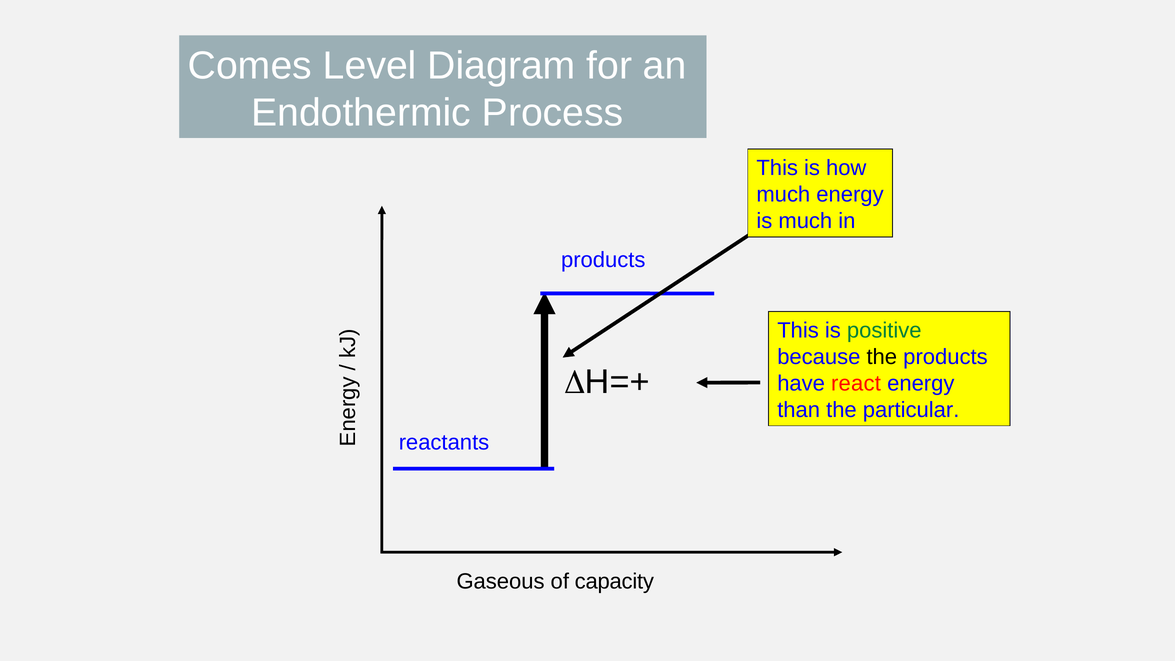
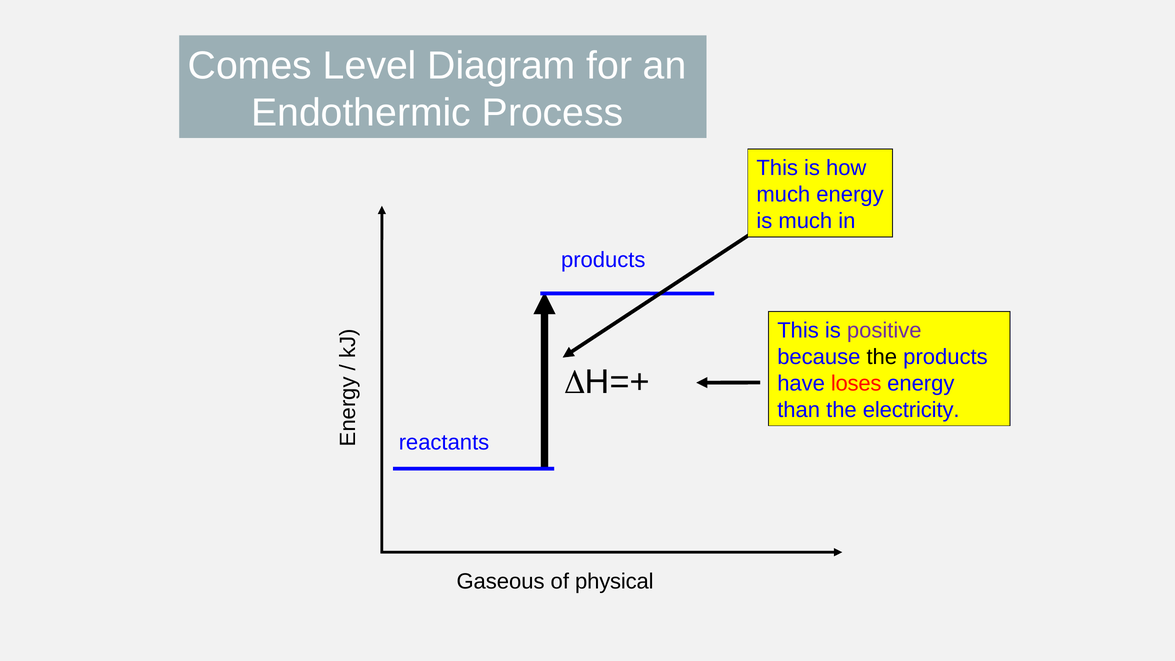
positive colour: green -> purple
react: react -> loses
particular: particular -> electricity
capacity: capacity -> physical
